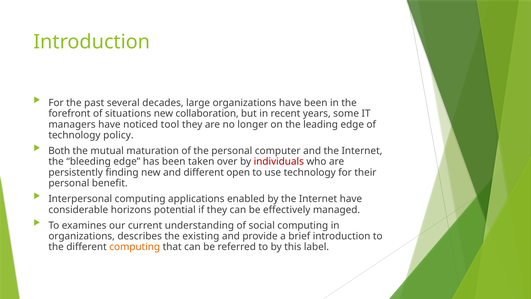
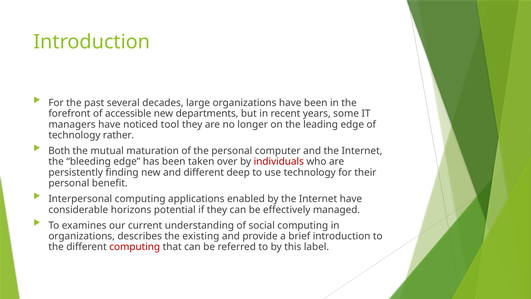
situations: situations -> accessible
collaboration: collaboration -> departments
policy: policy -> rather
open: open -> deep
computing at (135, 247) colour: orange -> red
